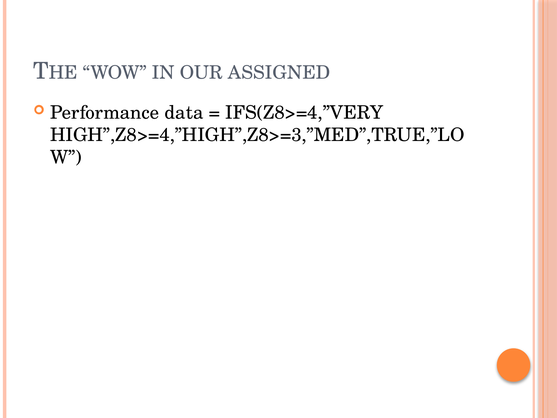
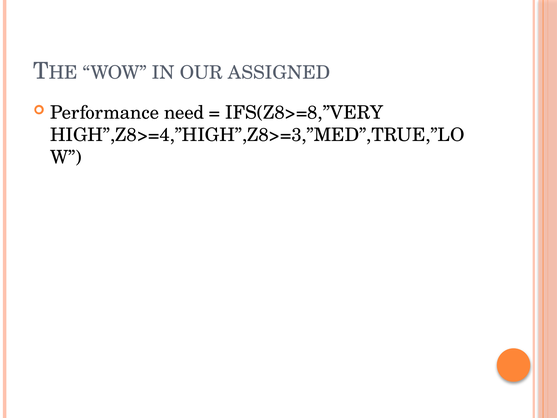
data: data -> need
IFS(Z8>=4,”VERY: IFS(Z8>=4,”VERY -> IFS(Z8>=8,”VERY
